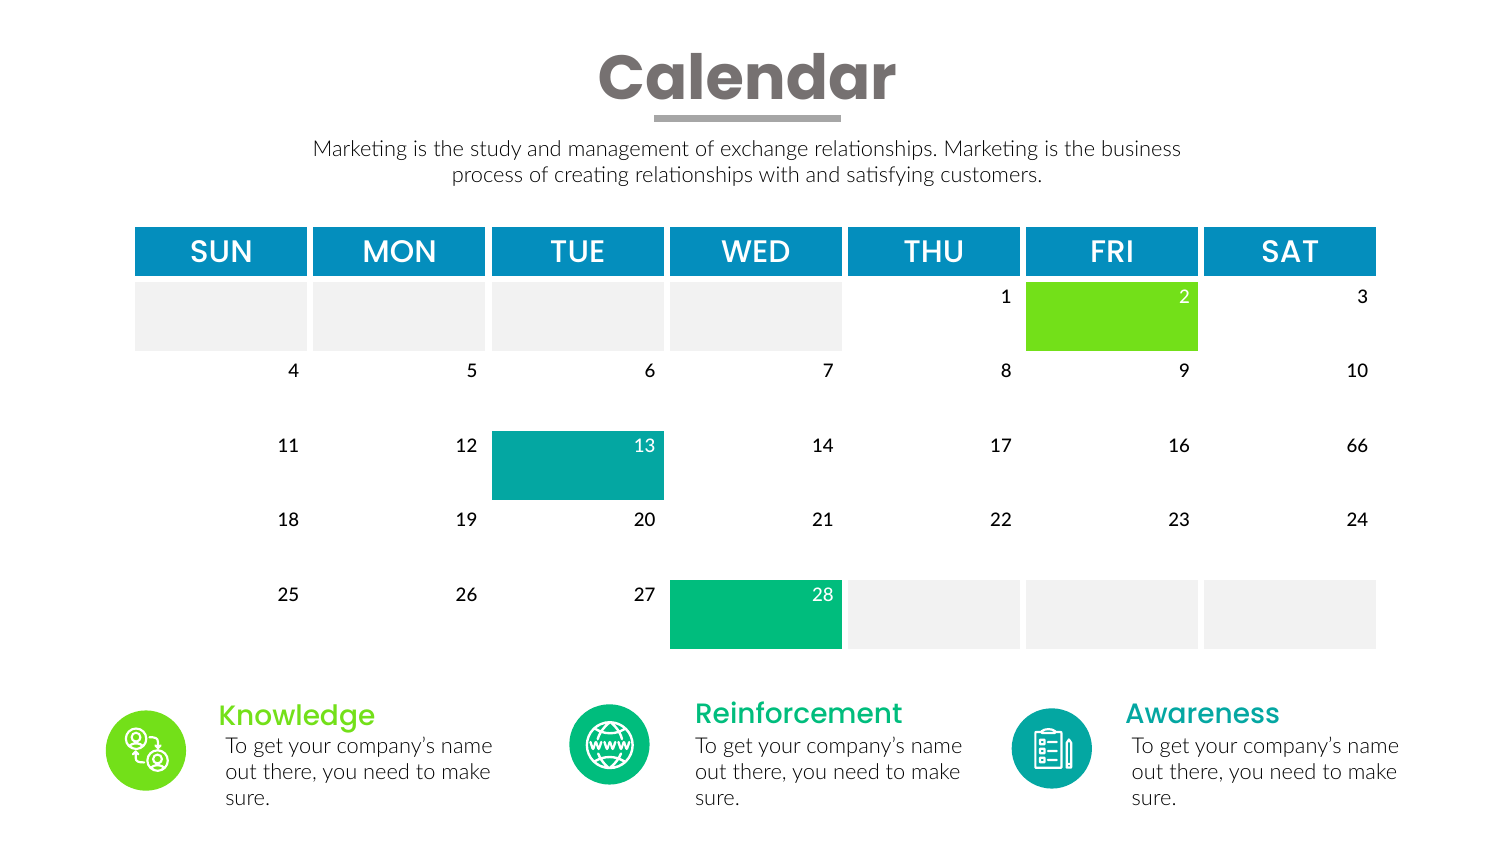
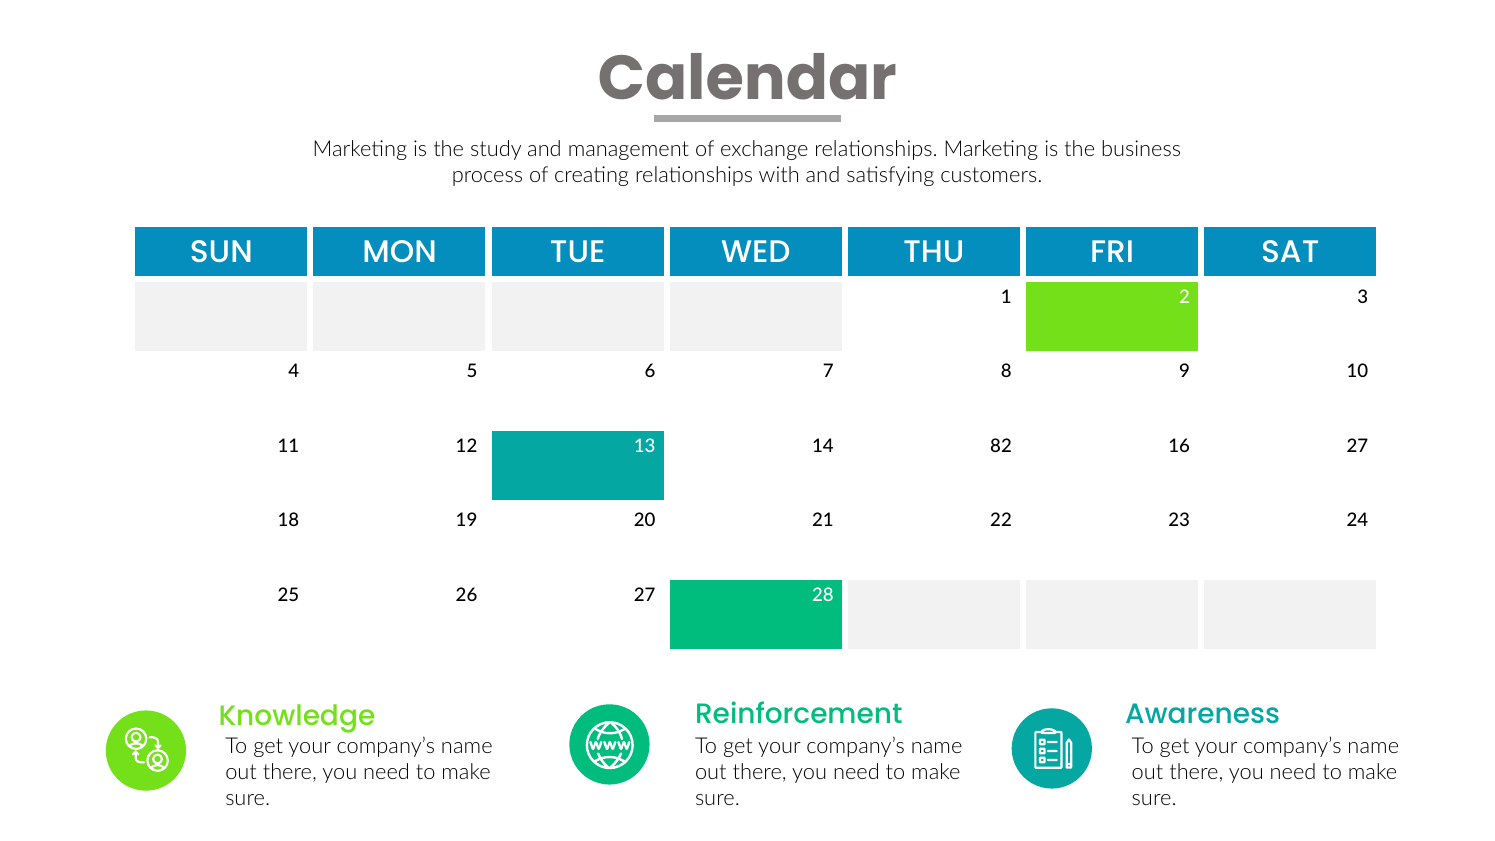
17: 17 -> 82
16 66: 66 -> 27
